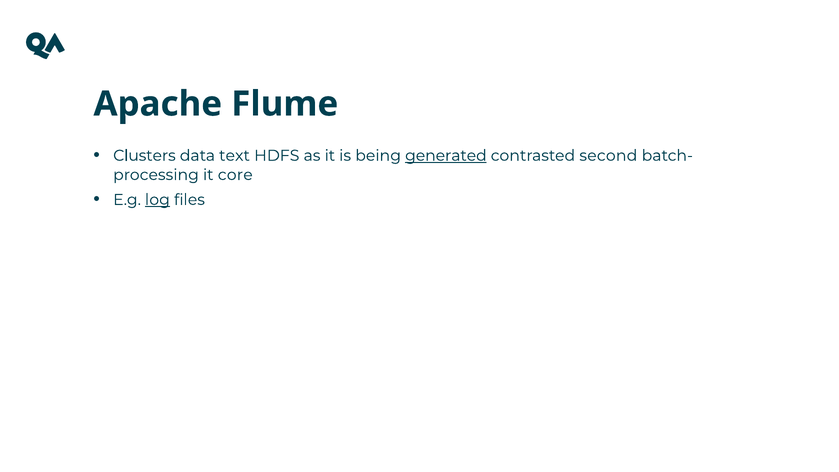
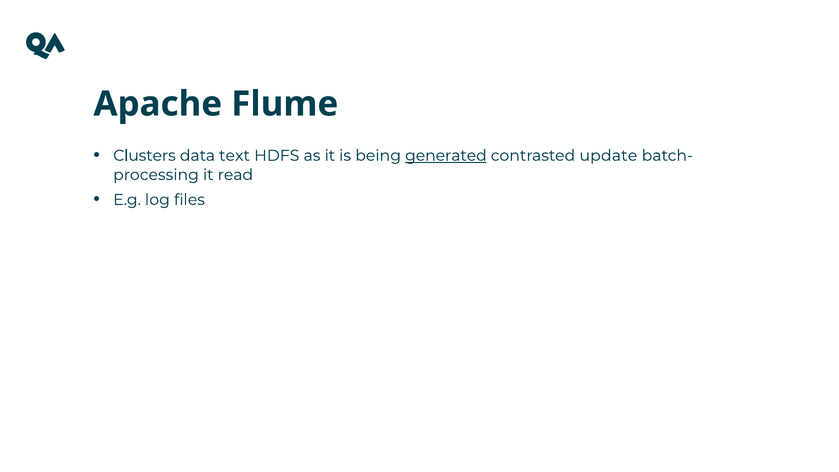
second: second -> update
core: core -> read
log underline: present -> none
